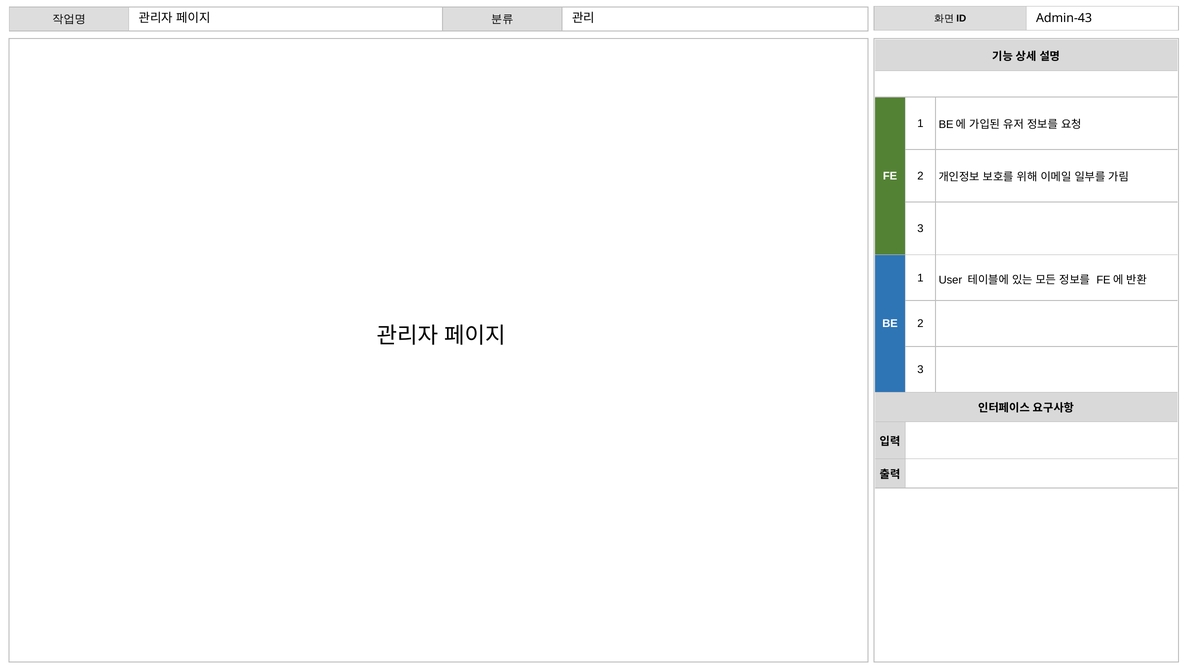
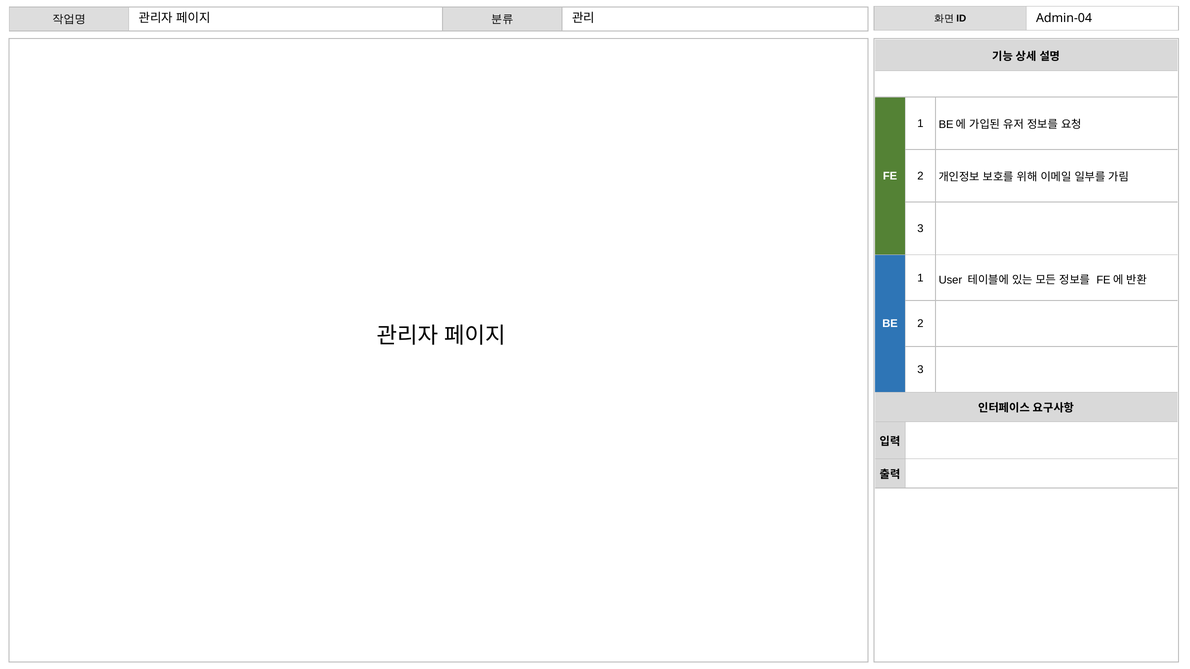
Admin-43: Admin-43 -> Admin-04
